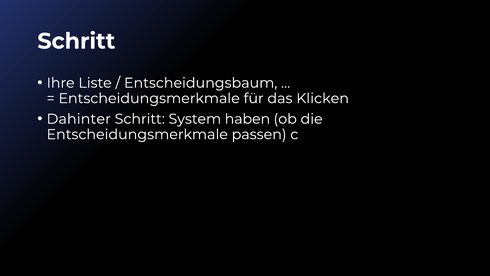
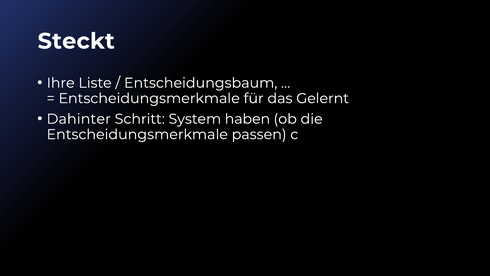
Schritt at (76, 41): Schritt -> Steckt
Klicken: Klicken -> Gelernt
